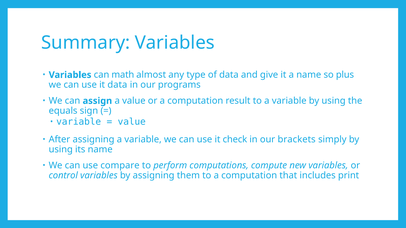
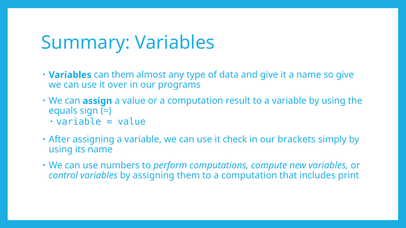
can math: math -> them
so plus: plus -> give
it data: data -> over
compare: compare -> numbers
